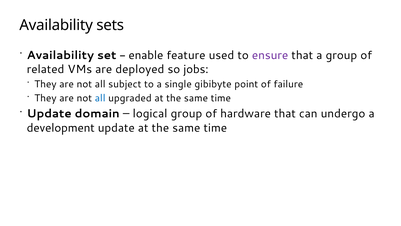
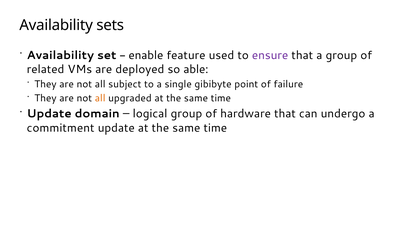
jobs: jobs -> able
all at (100, 98) colour: blue -> orange
development: development -> commitment
